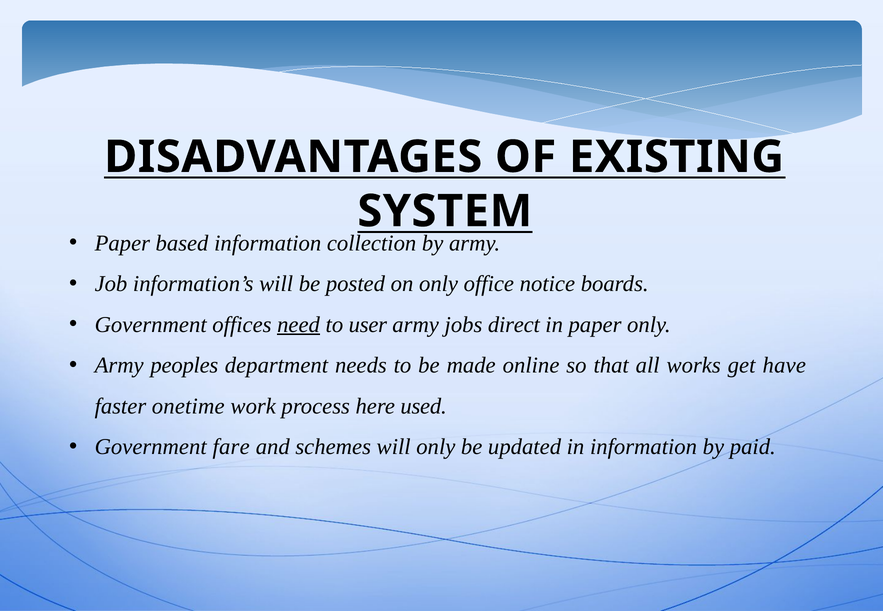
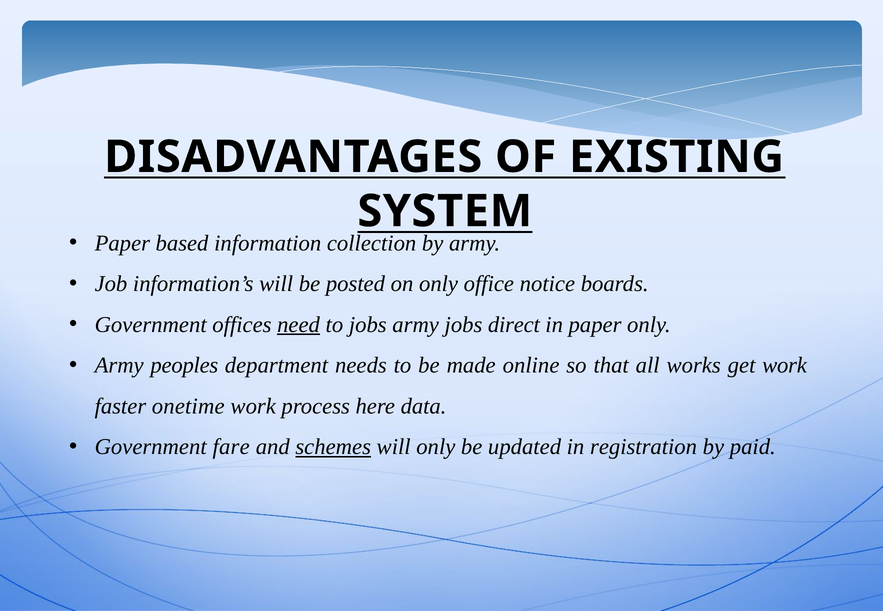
to user: user -> jobs
get have: have -> work
used: used -> data
schemes underline: none -> present
in information: information -> registration
